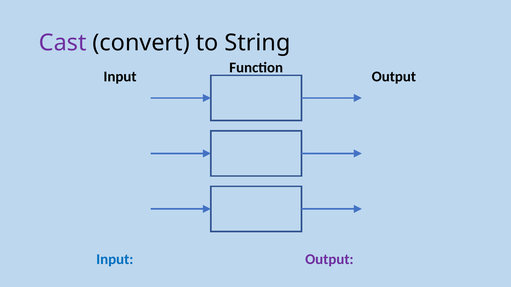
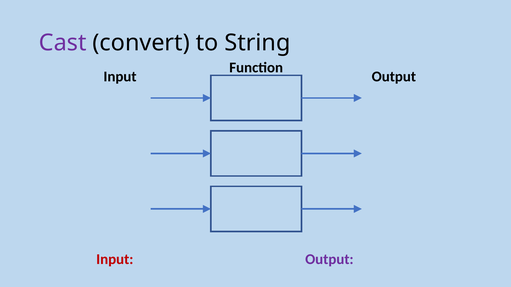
Input at (115, 260) colour: blue -> red
